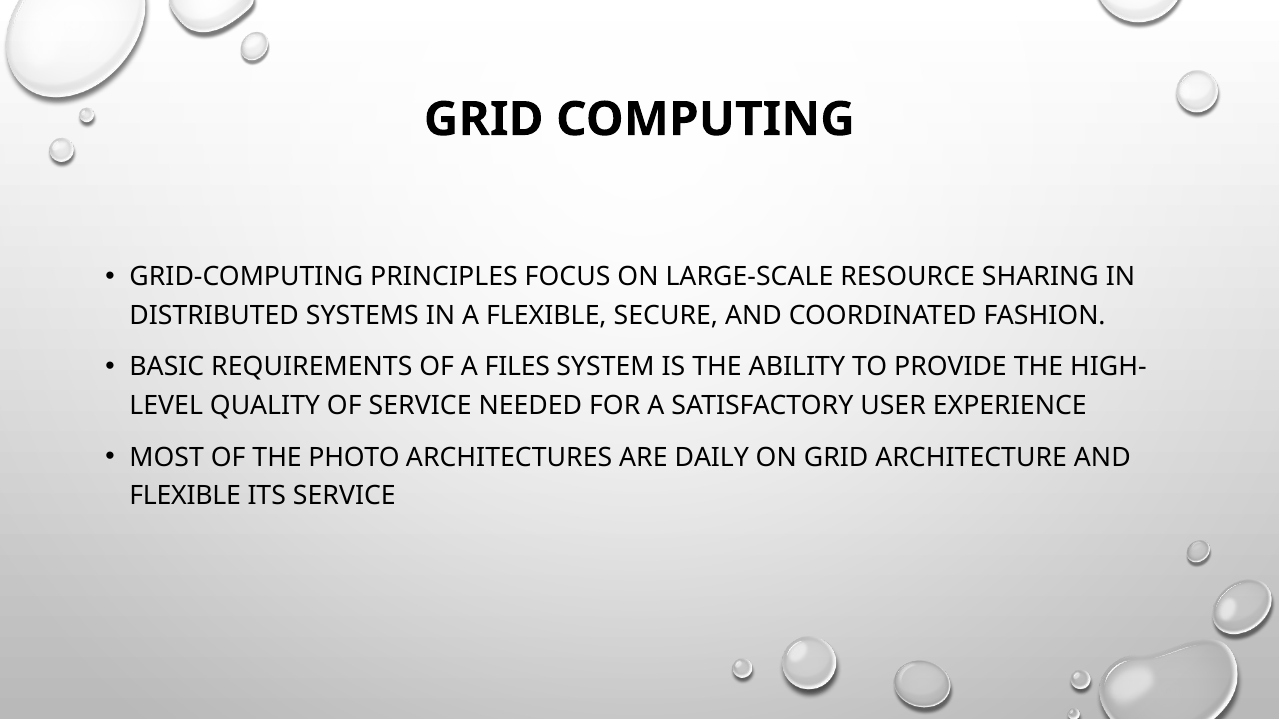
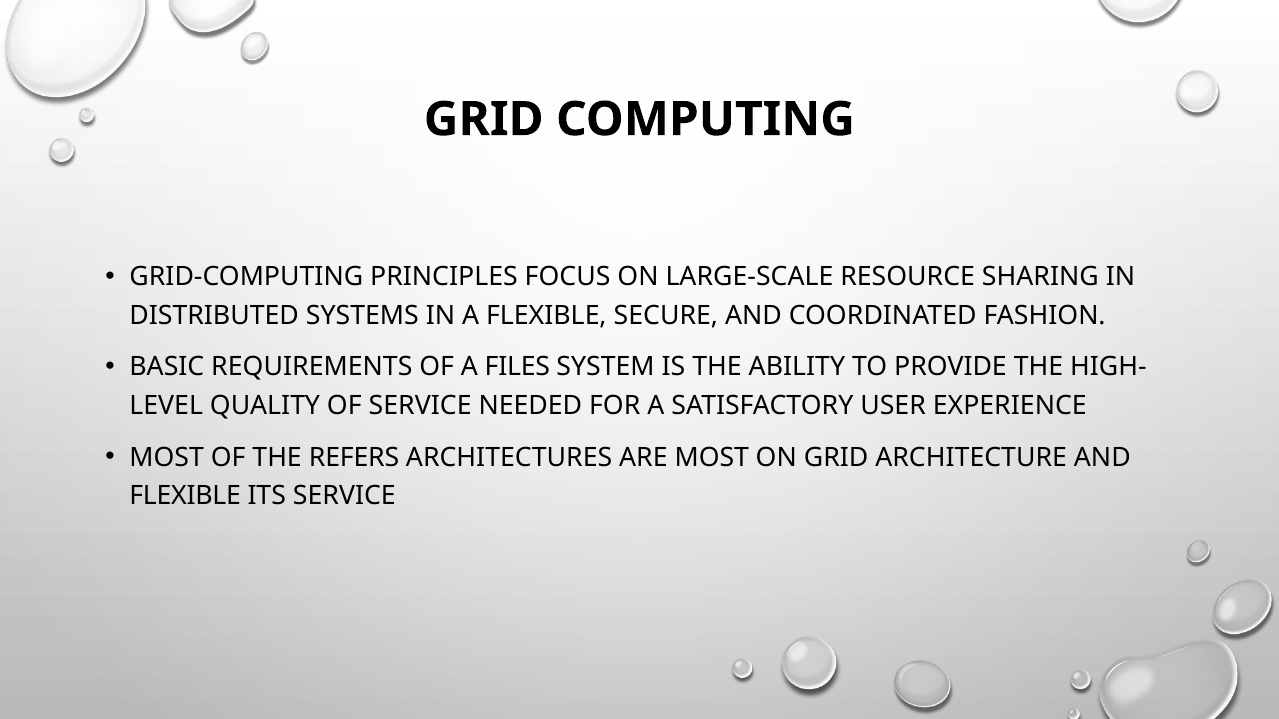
PHOTO: PHOTO -> REFERS
ARE DAILY: DAILY -> MOST
